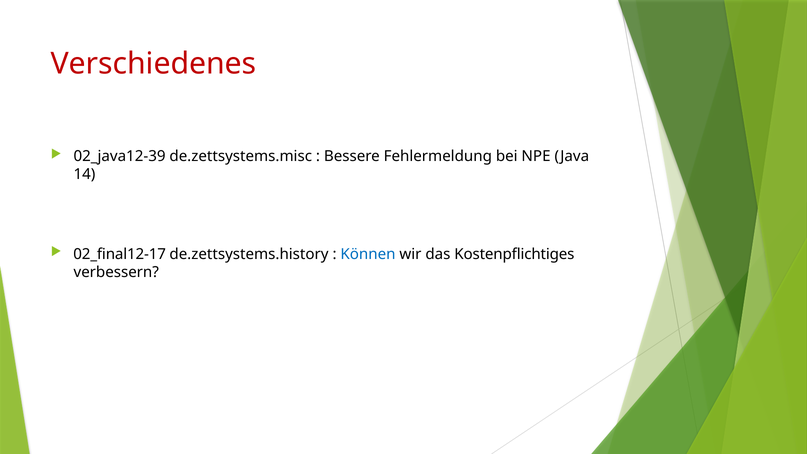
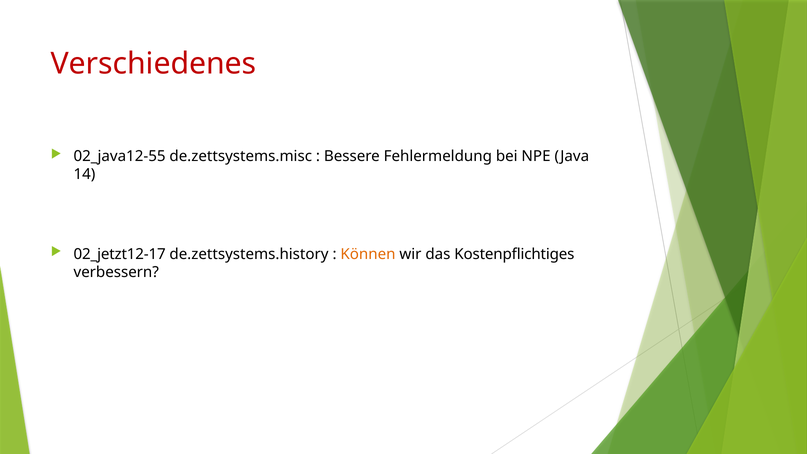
02_java12-39: 02_java12-39 -> 02_java12-55
02_final12-17: 02_final12-17 -> 02_jetzt12-17
Können colour: blue -> orange
